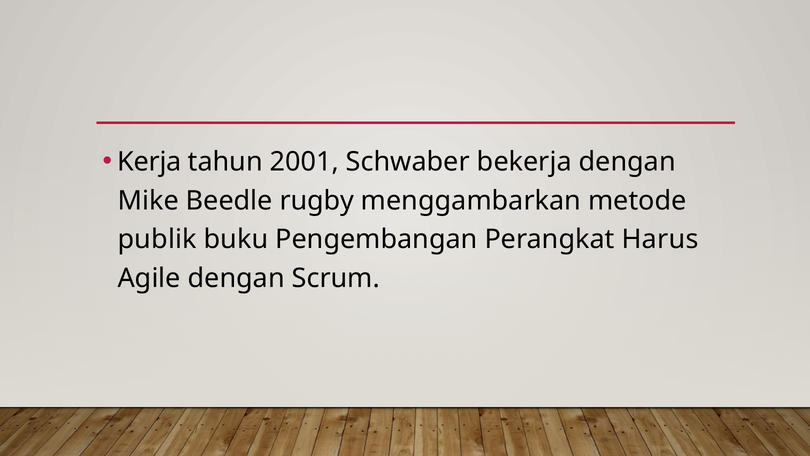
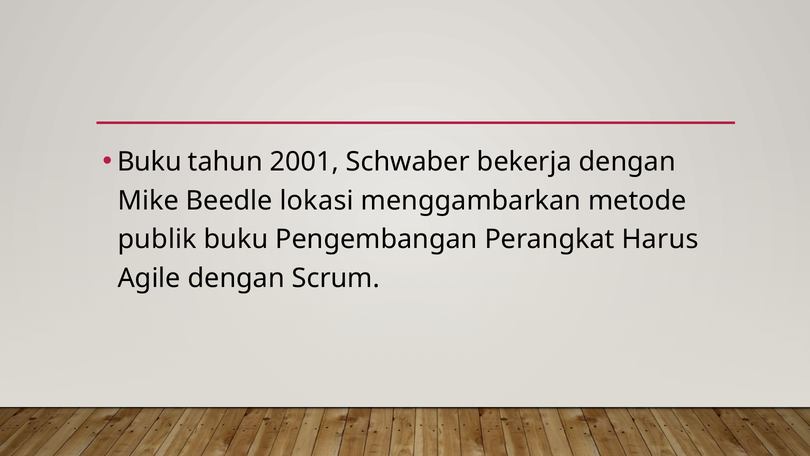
Kerja at (149, 162): Kerja -> Buku
rugby: rugby -> lokasi
